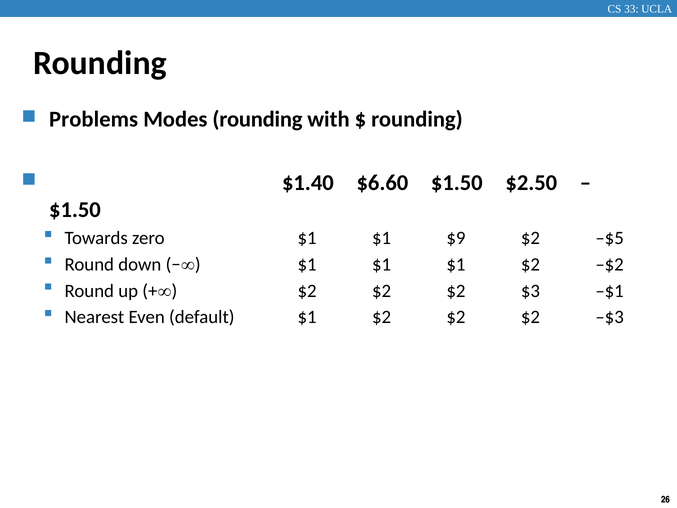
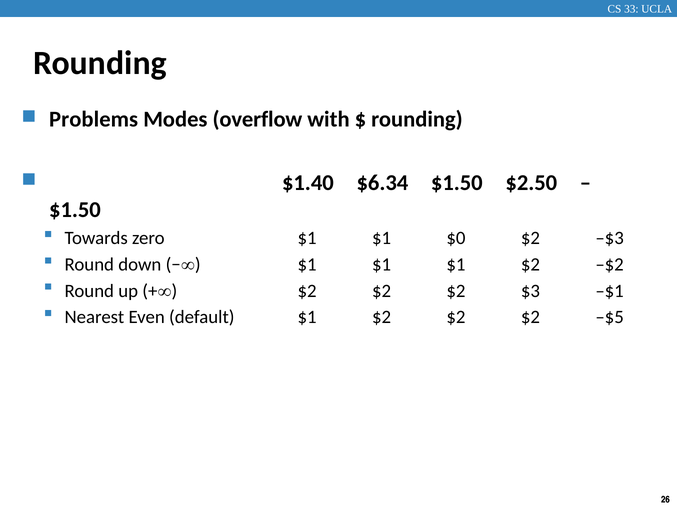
Modes rounding: rounding -> overflow
$6.60: $6.60 -> $6.34
$9: $9 -> $0
–$5: –$5 -> –$3
–$3: –$3 -> –$5
